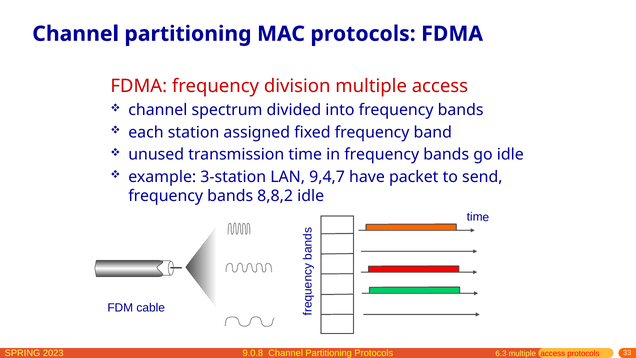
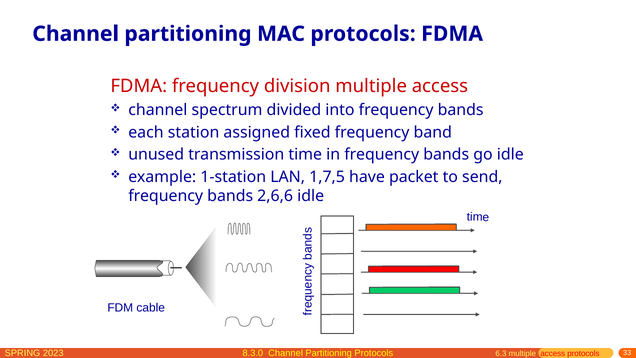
3-station: 3-station -> 1-station
9,4,7: 9,4,7 -> 1,7,5
8,8,2: 8,8,2 -> 2,6,6
9.0.8: 9.0.8 -> 8.3.0
